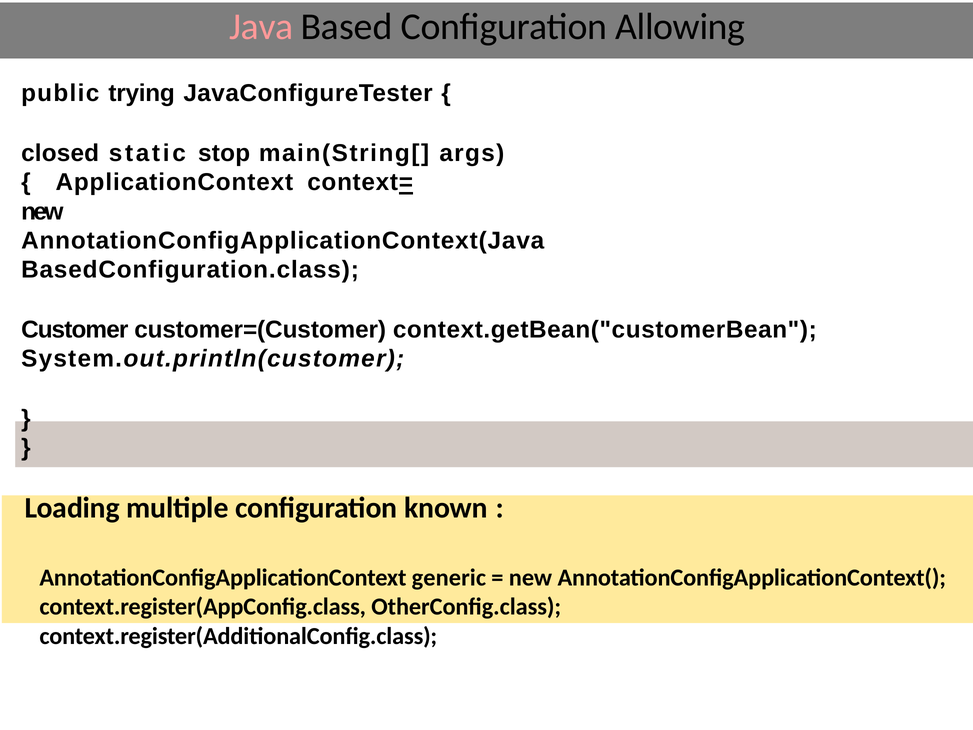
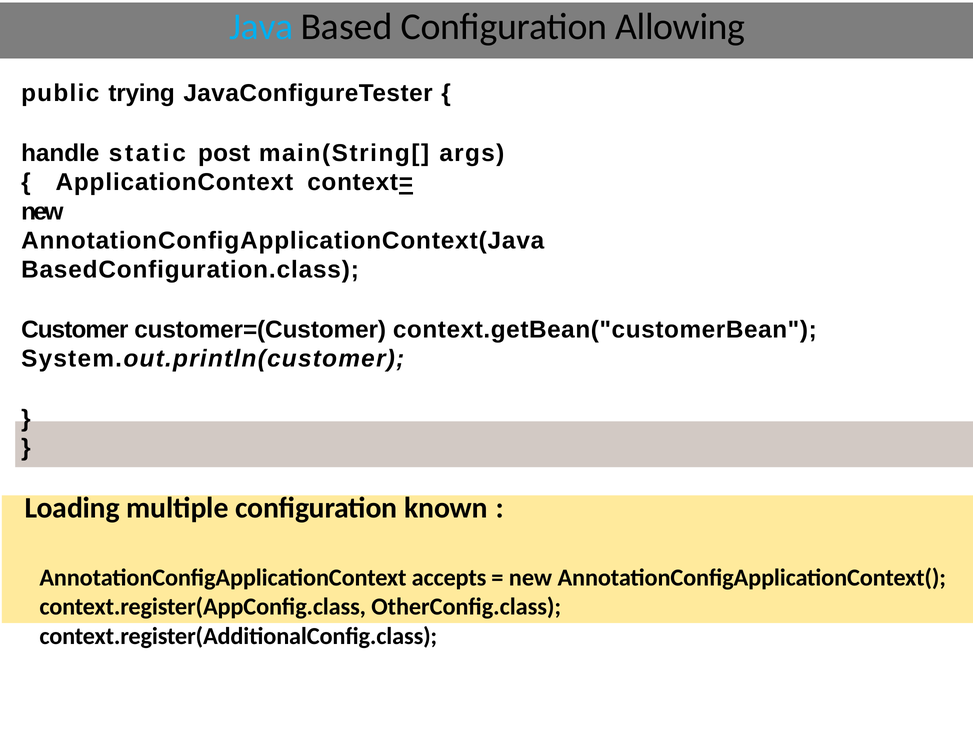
Java colour: pink -> light blue
closed: closed -> handle
stop: stop -> post
generic: generic -> accepts
